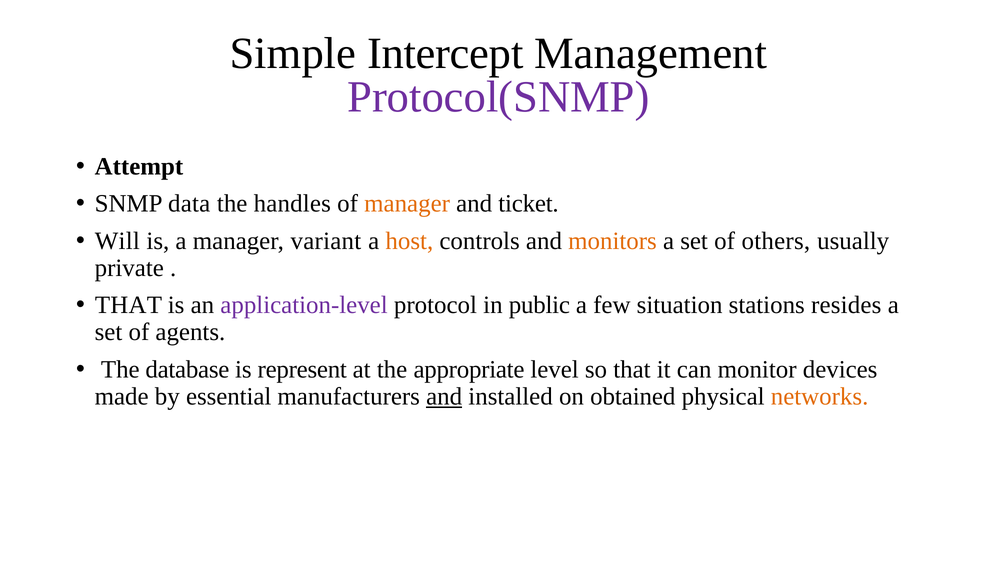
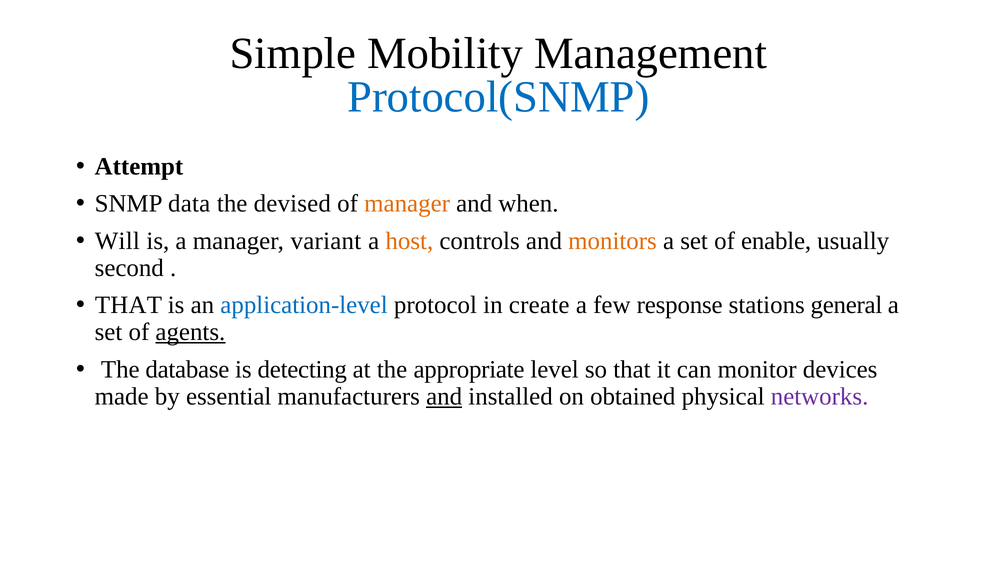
Intercept: Intercept -> Mobility
Protocol(SNMP colour: purple -> blue
handles: handles -> devised
ticket: ticket -> when
others: others -> enable
private: private -> second
application-level colour: purple -> blue
public: public -> create
situation: situation -> response
resides: resides -> general
agents underline: none -> present
represent: represent -> detecting
networks colour: orange -> purple
